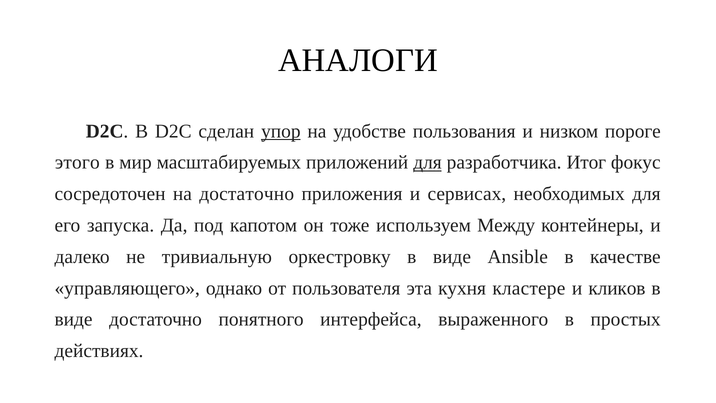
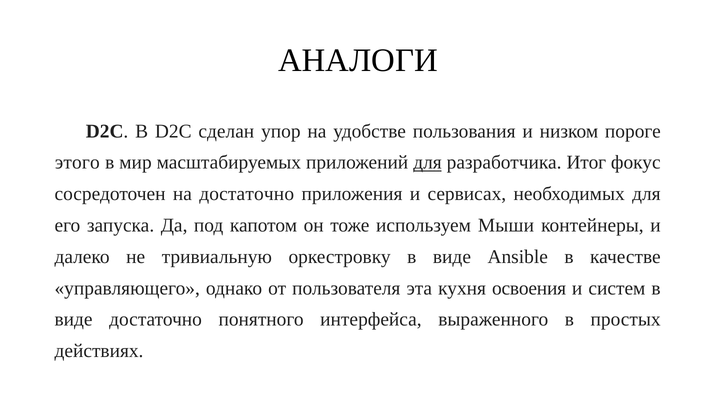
упор underline: present -> none
Между: Между -> Мыши
кластере: кластере -> освоения
кликов: кликов -> систем
